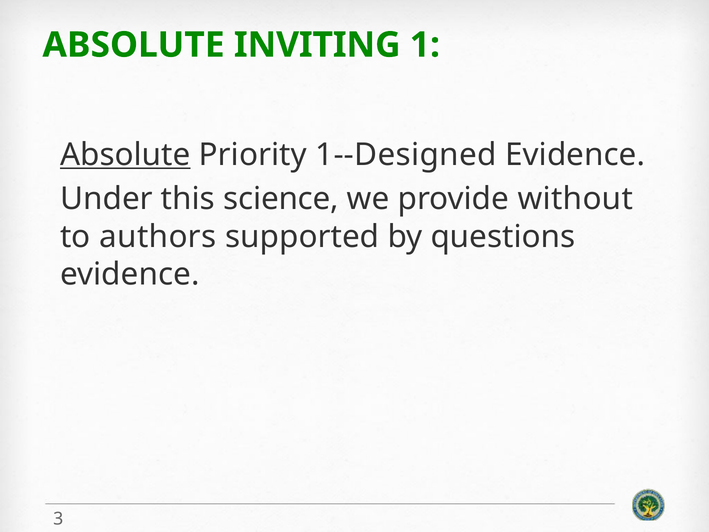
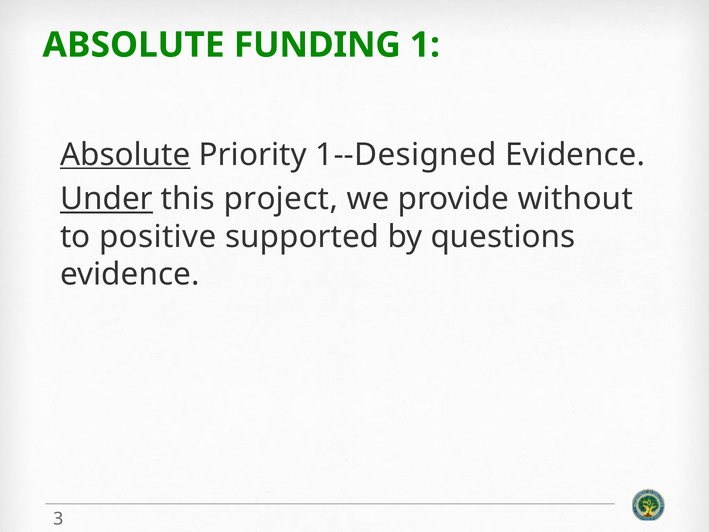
INVITING: INVITING -> FUNDING
Under underline: none -> present
science: science -> project
authors: authors -> positive
